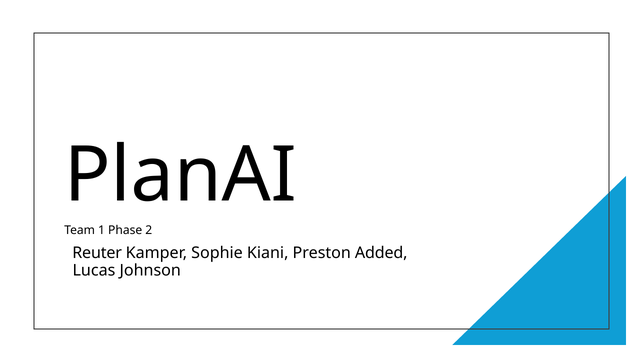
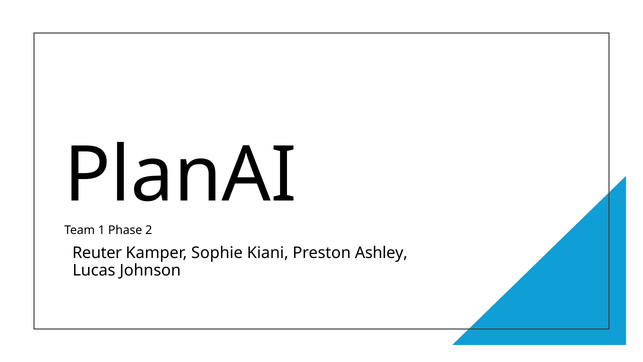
Added: Added -> Ashley
